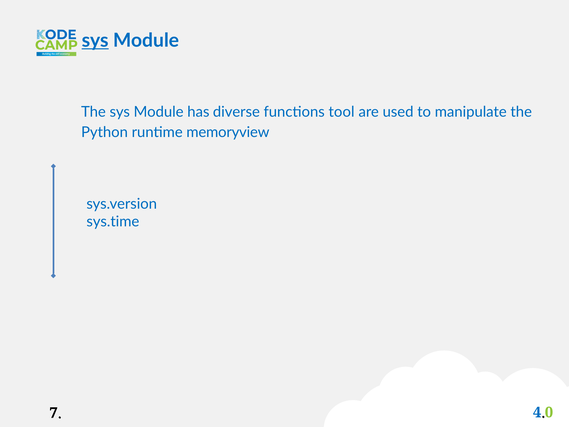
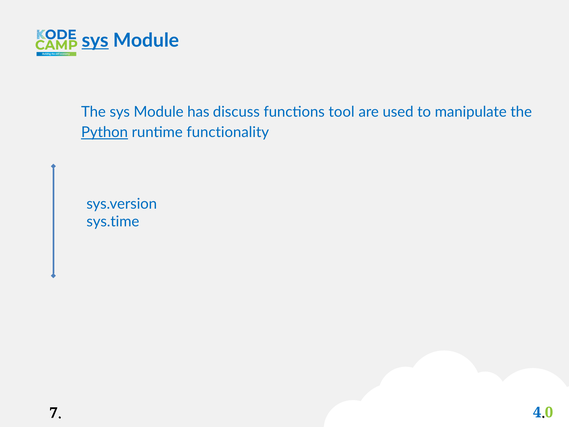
diverse: diverse -> discuss
Python underline: none -> present
memoryview: memoryview -> functionality
